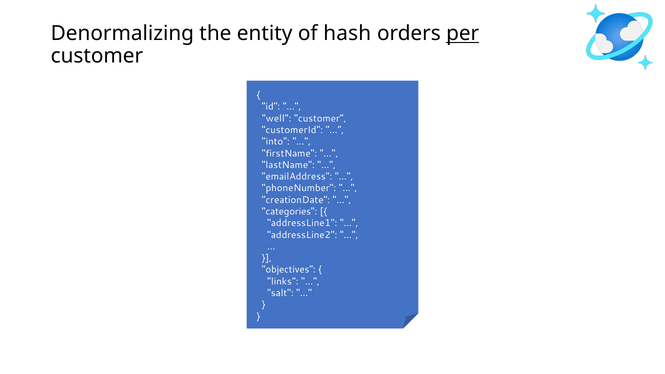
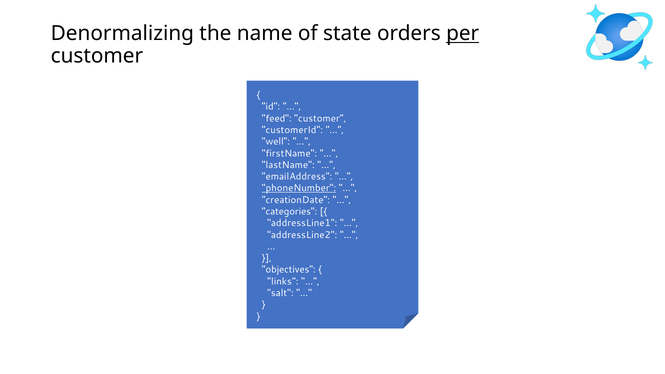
entity: entity -> name
hash: hash -> state
well: well -> feed
into: into -> well
phoneNumber underline: none -> present
